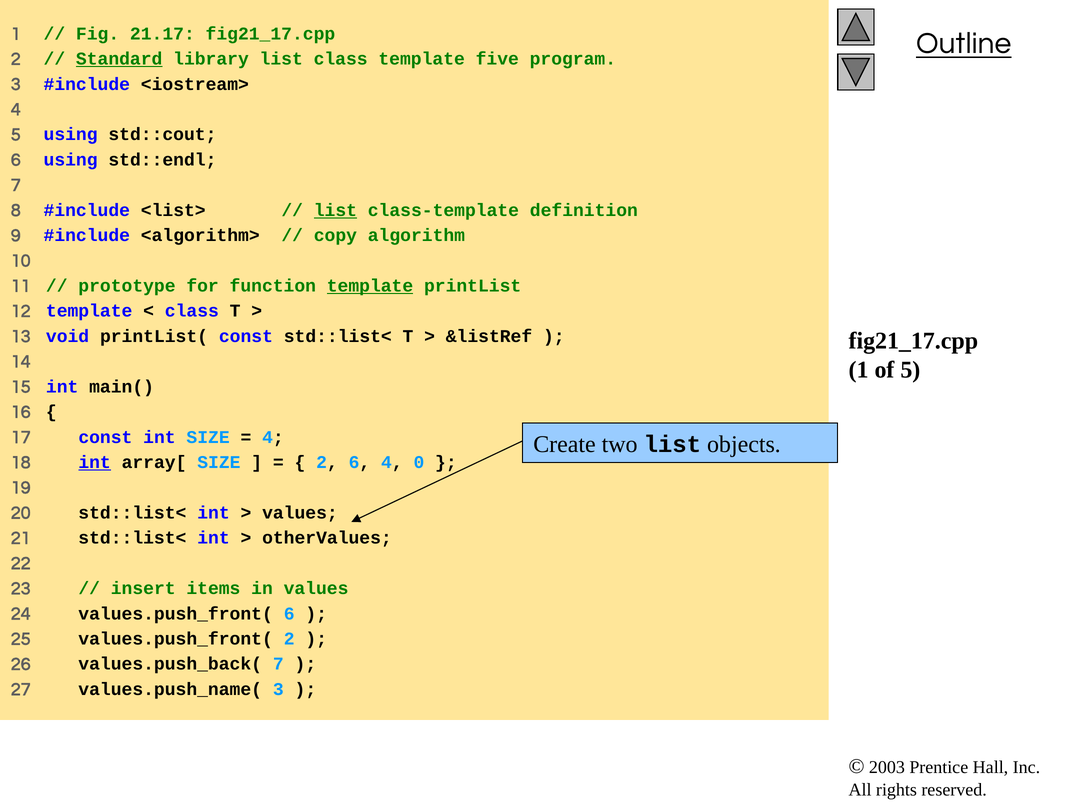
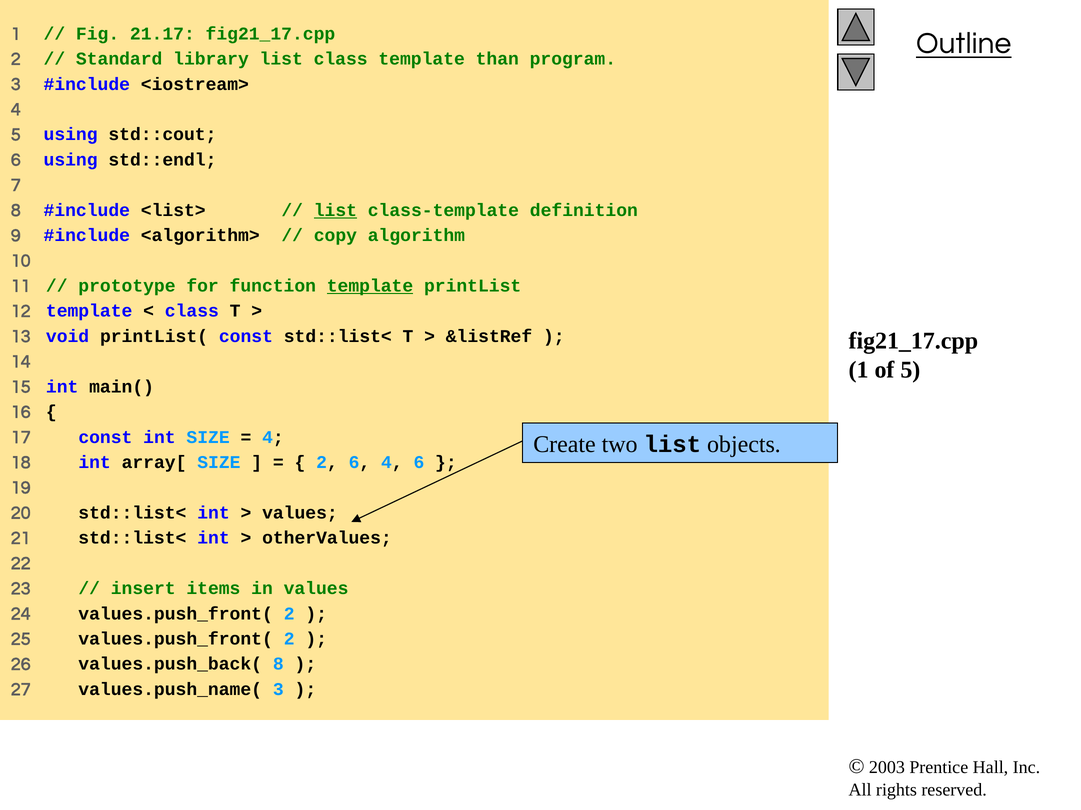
Standard underline: present -> none
five: five -> than
int at (95, 463) underline: present -> none
4 0: 0 -> 6
24 values.push_front( 6: 6 -> 2
values.push_back( 7: 7 -> 8
